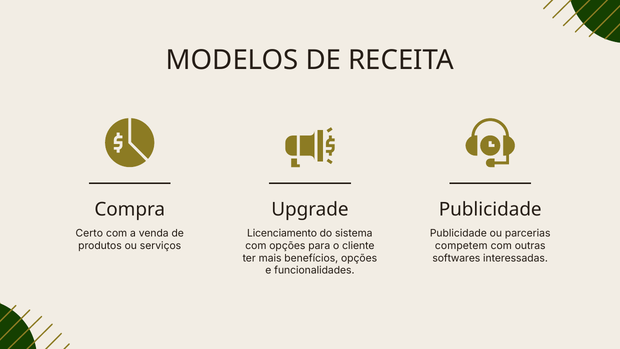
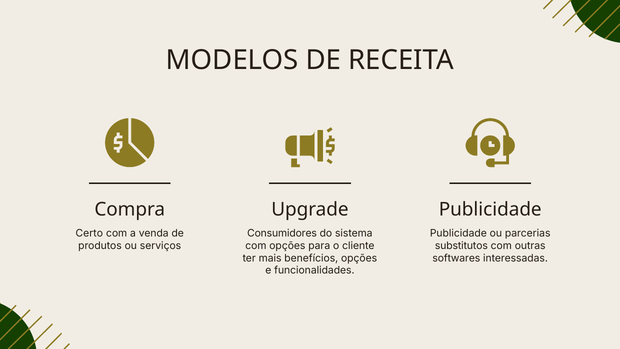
Licenciamento: Licenciamento -> Consumidores
competem: competem -> substitutos
